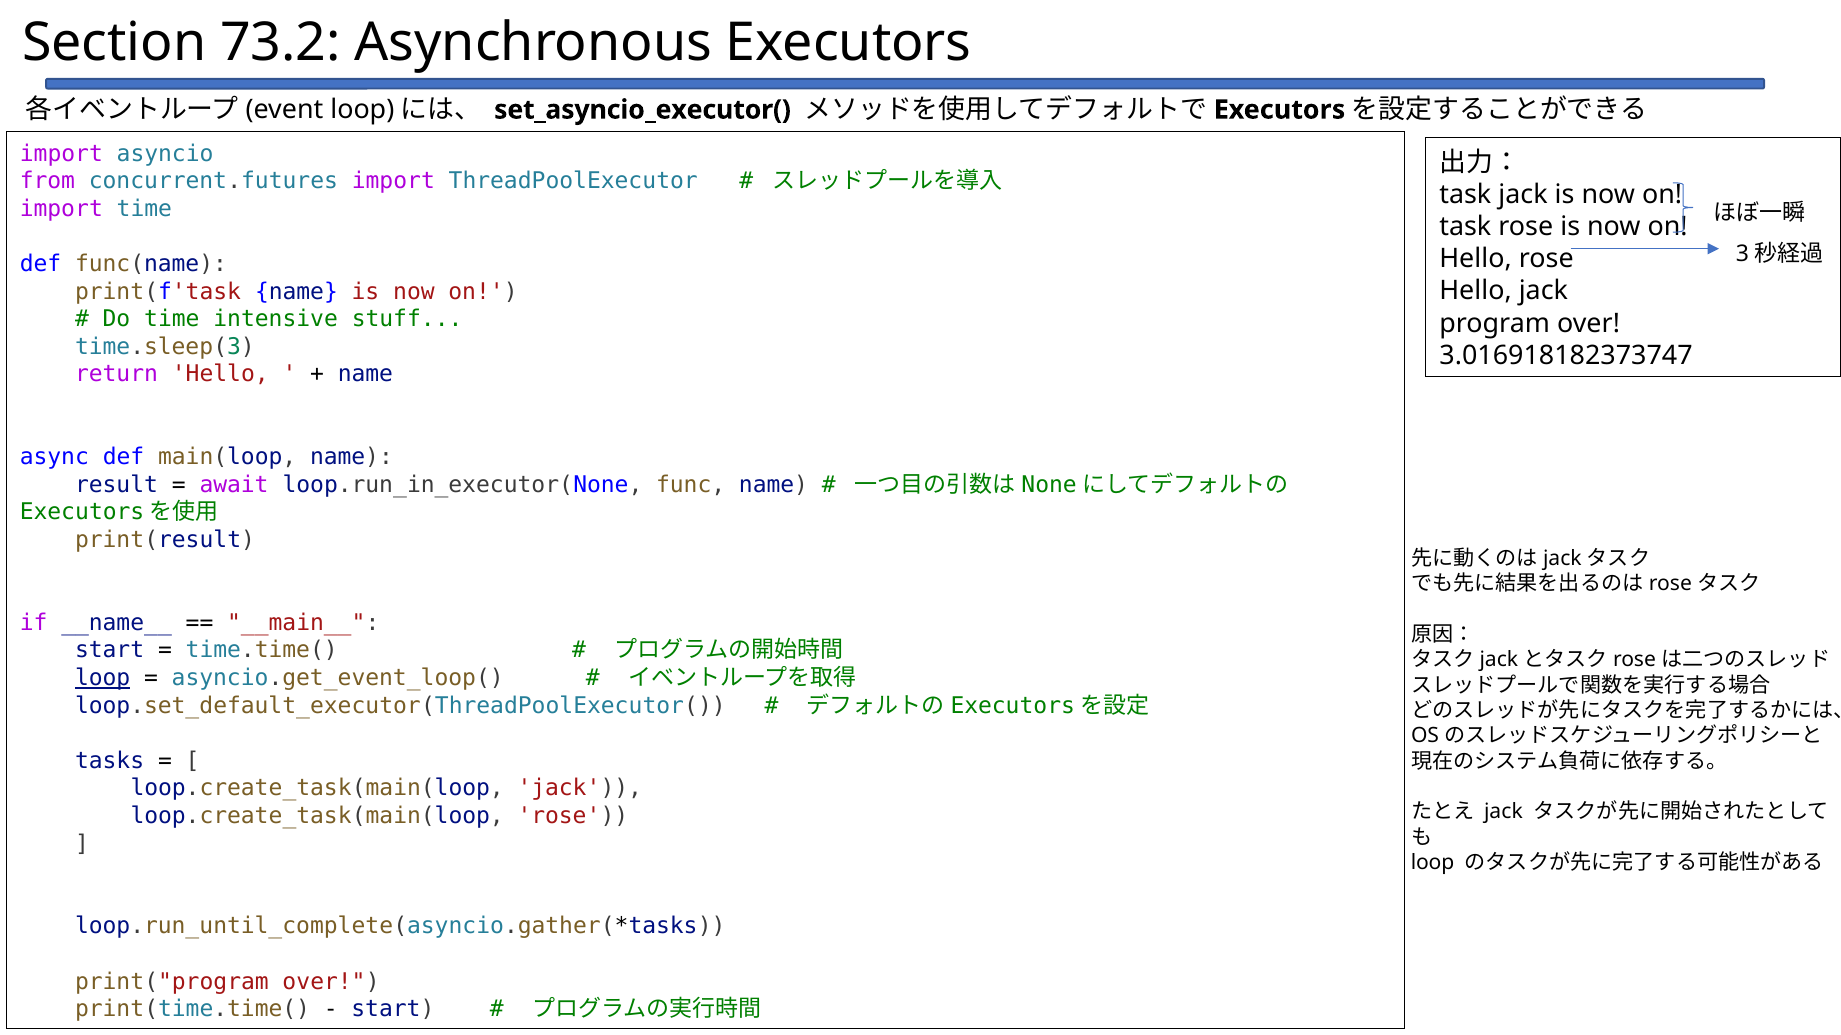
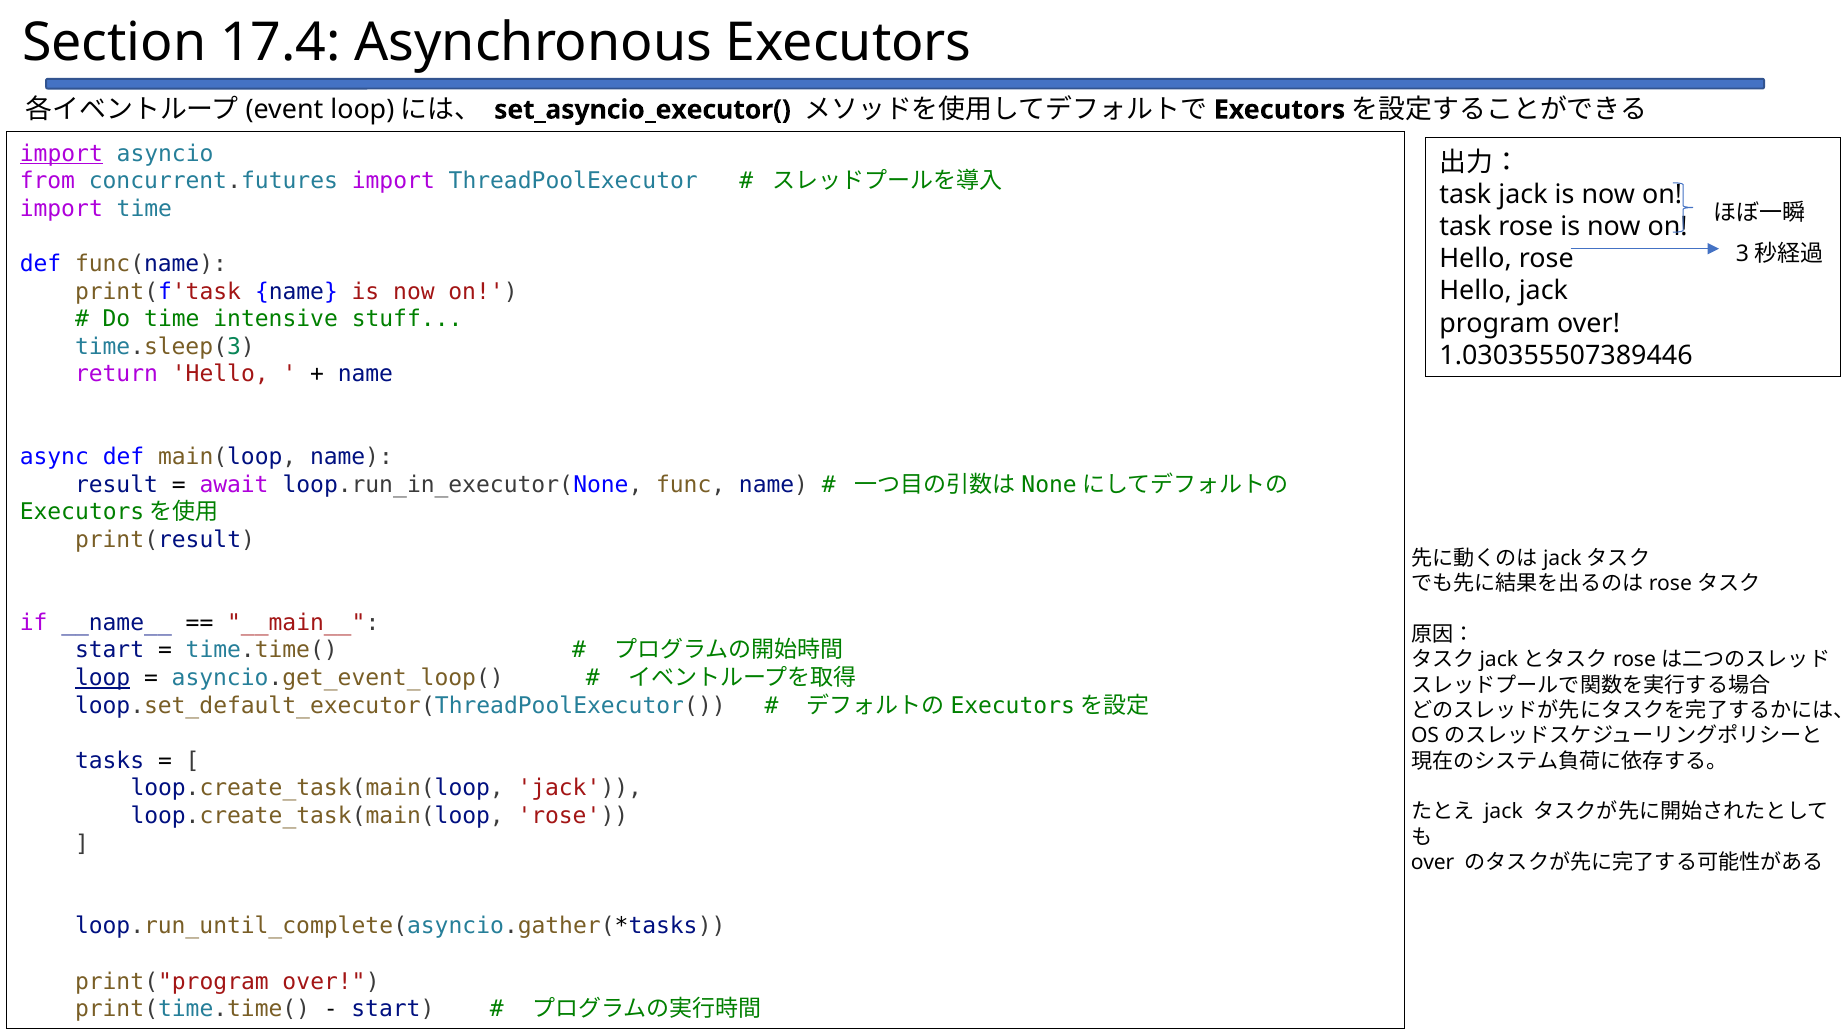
73.2: 73.2 -> 17.4
import at (61, 154) underline: none -> present
3.016918182373747: 3.016918182373747 -> 1.030355507389446
loop at (1433, 863): loop -> over
